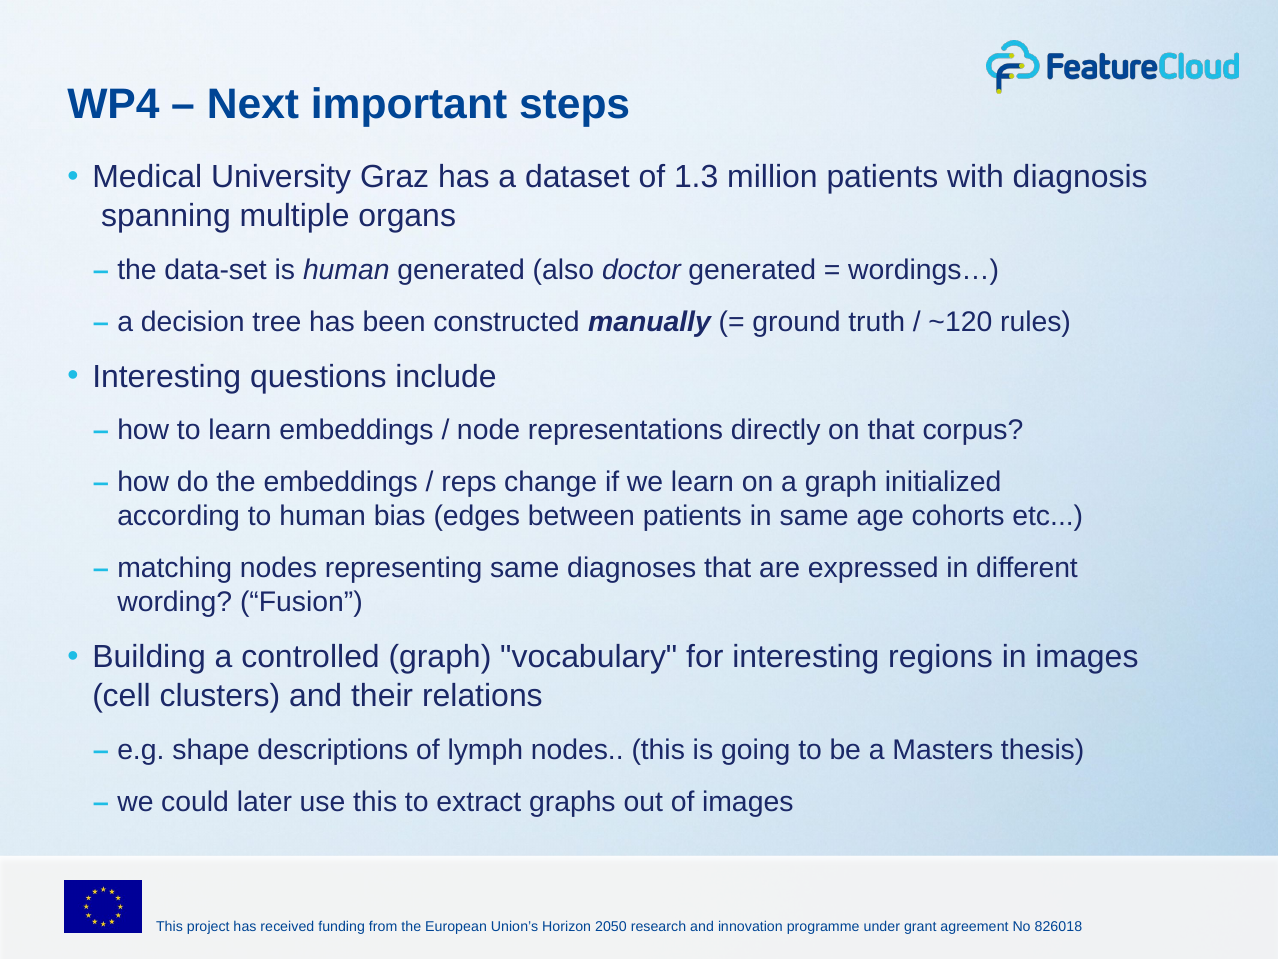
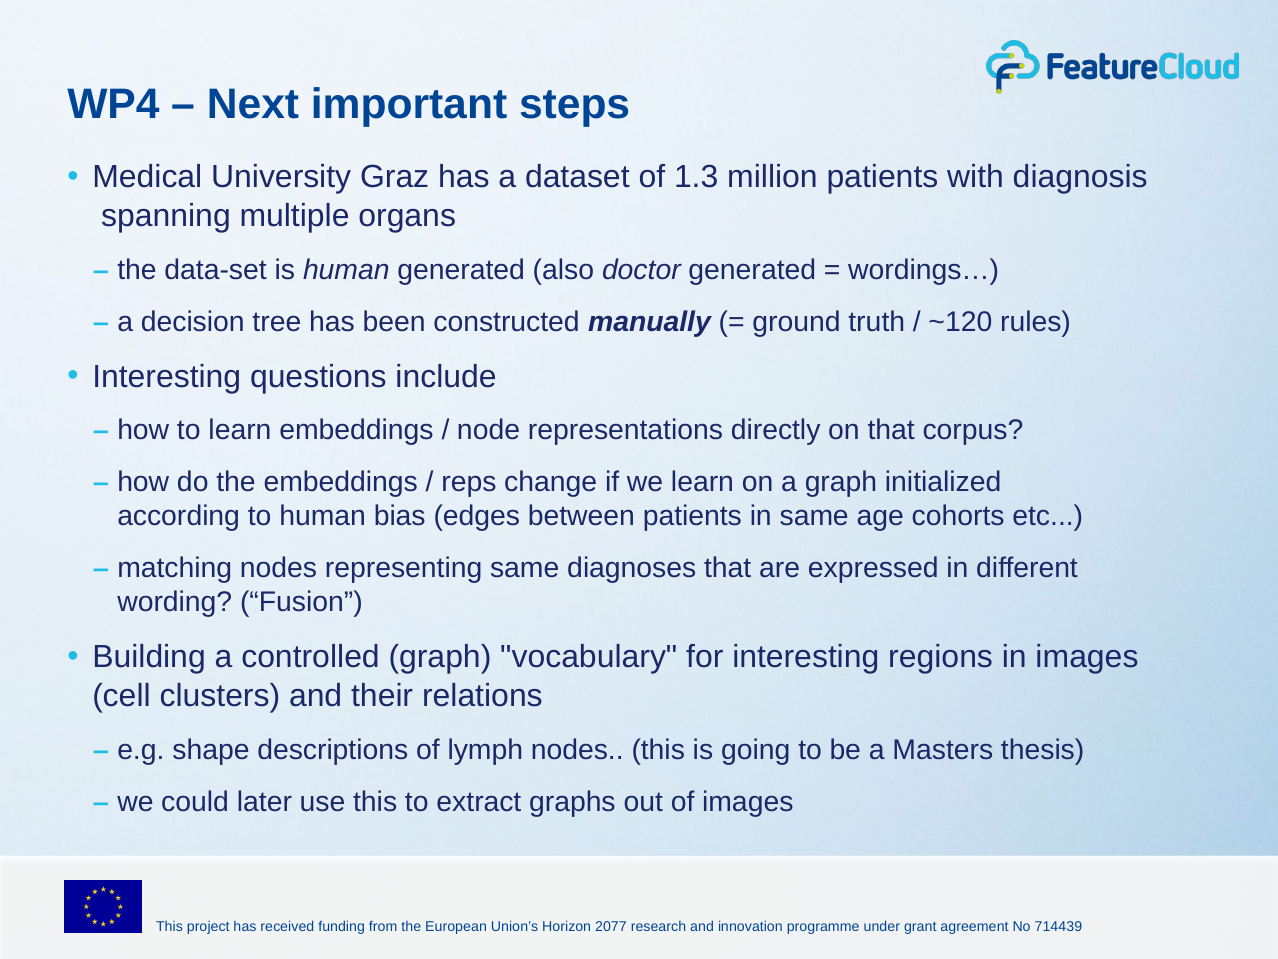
2050: 2050 -> 2077
826018: 826018 -> 714439
